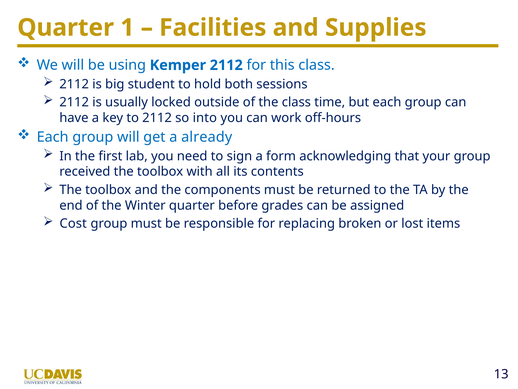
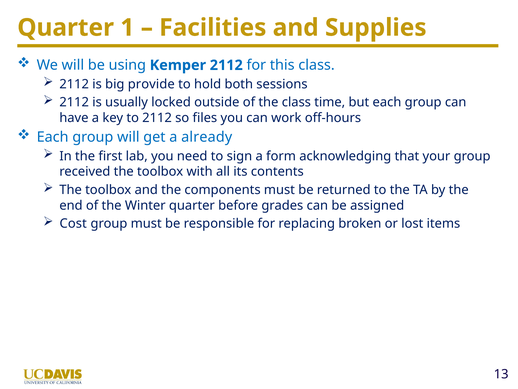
student: student -> provide
into: into -> files
